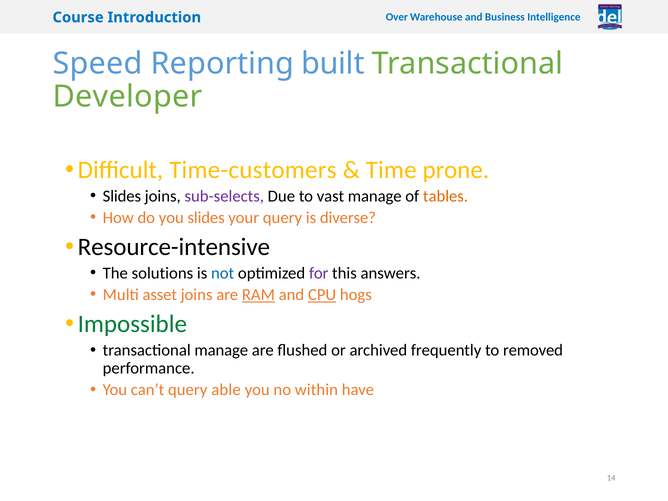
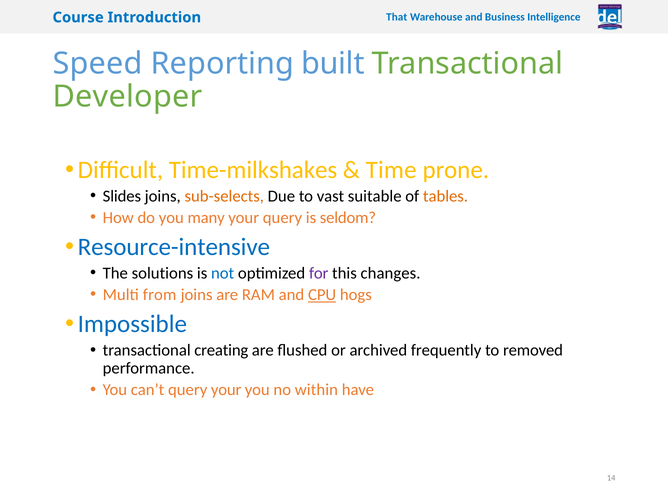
Over: Over -> That
Time-customers: Time-customers -> Time-milkshakes
sub-selects colour: purple -> orange
vast manage: manage -> suitable
you slides: slides -> many
diverse: diverse -> seldom
Resource-intensive colour: black -> blue
answers: answers -> changes
asset: asset -> from
RAM underline: present -> none
Impossible colour: green -> blue
transactional manage: manage -> creating
query able: able -> your
